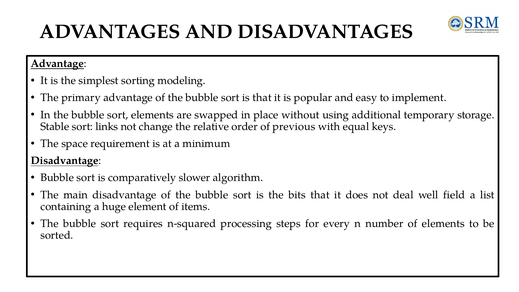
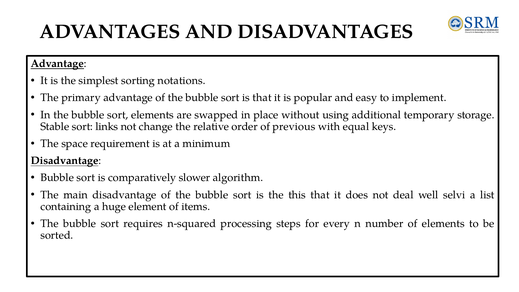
modeling: modeling -> notations
bits: bits -> this
field: field -> selvi
